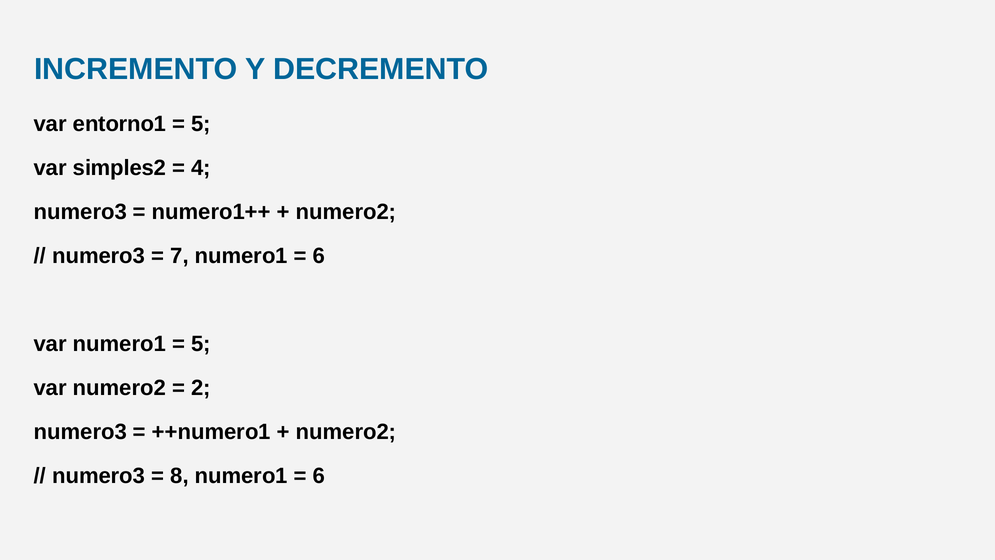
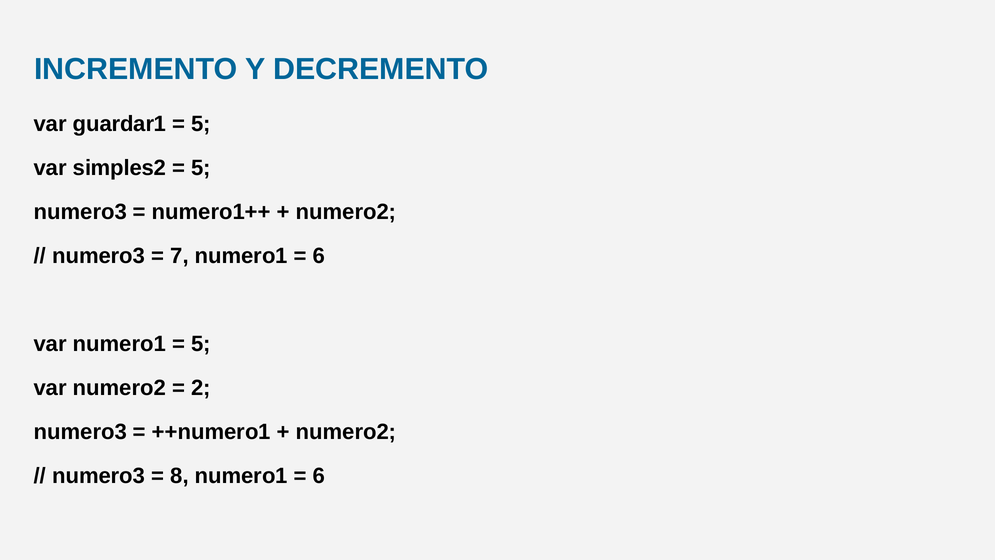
entorno1: entorno1 -> guardar1
4 at (201, 168): 4 -> 5
